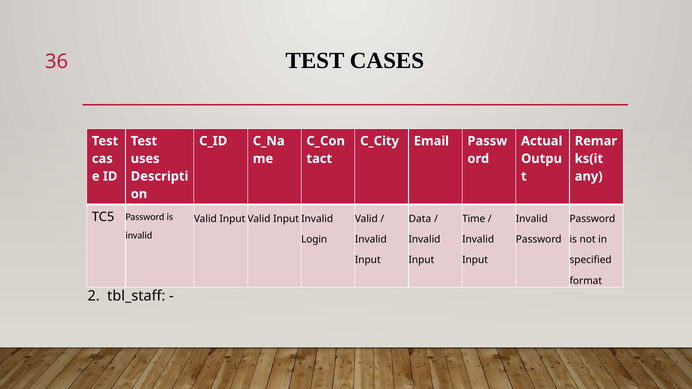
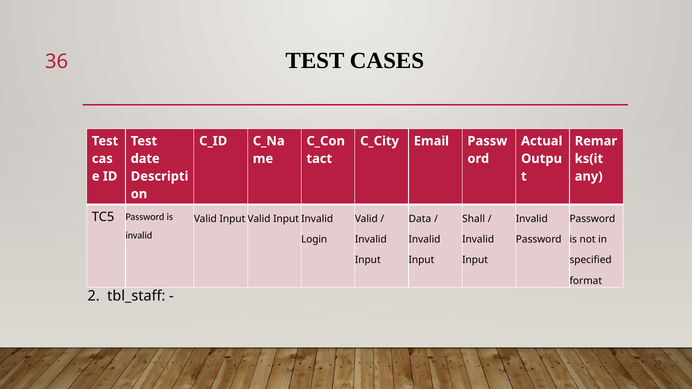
uses: uses -> date
Time: Time -> Shall
